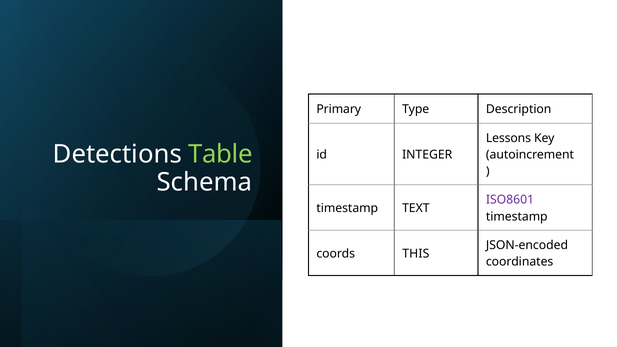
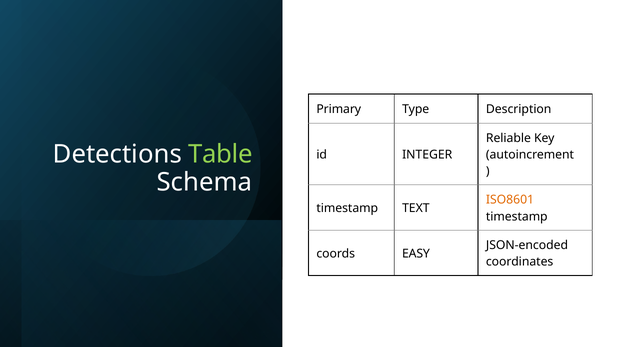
Lessons: Lessons -> Reliable
ISO8601 colour: purple -> orange
THIS: THIS -> EASY
